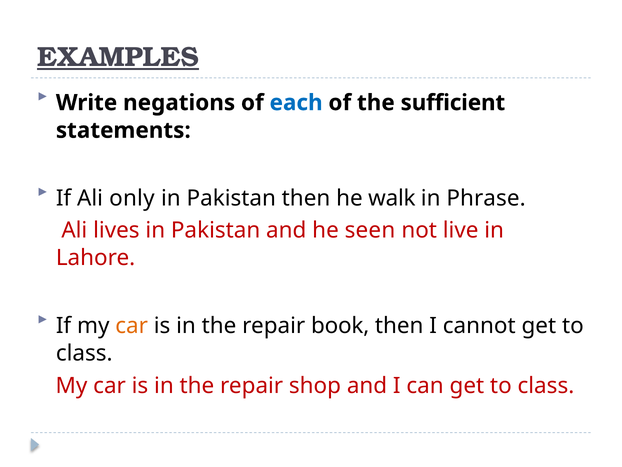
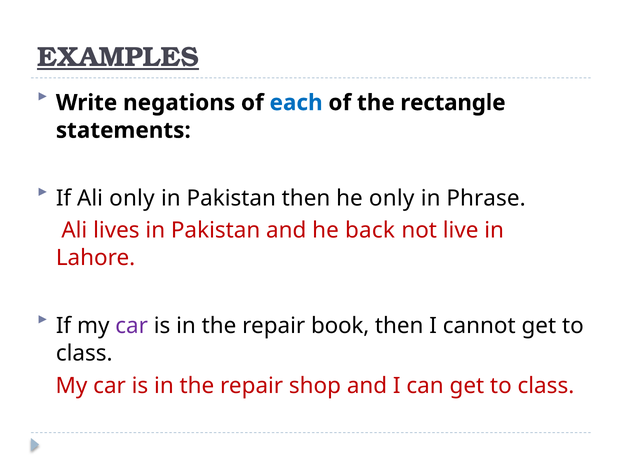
sufficient: sufficient -> rectangle
he walk: walk -> only
seen: seen -> back
car at (132, 325) colour: orange -> purple
